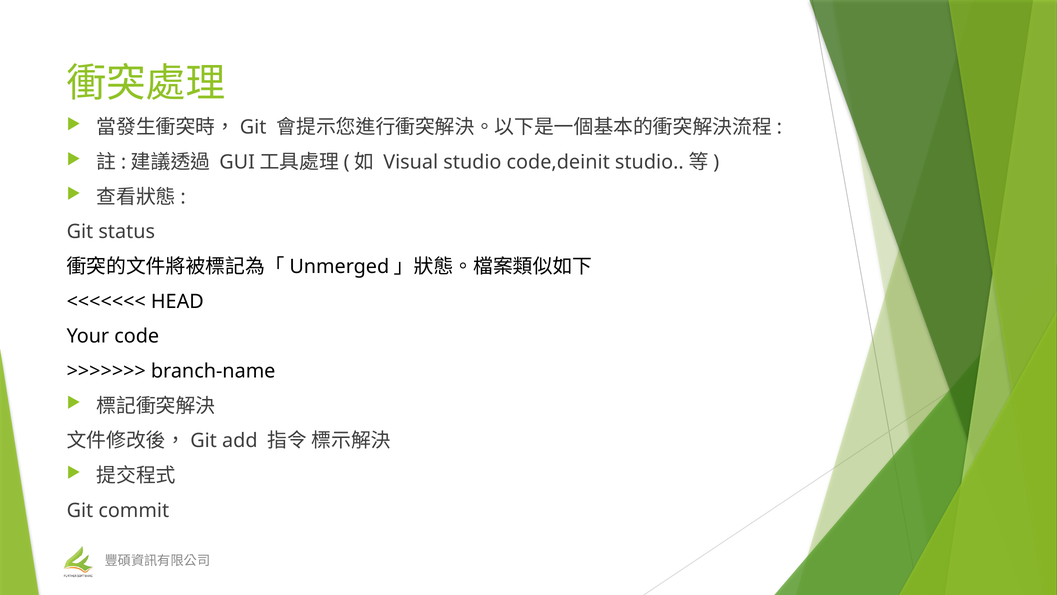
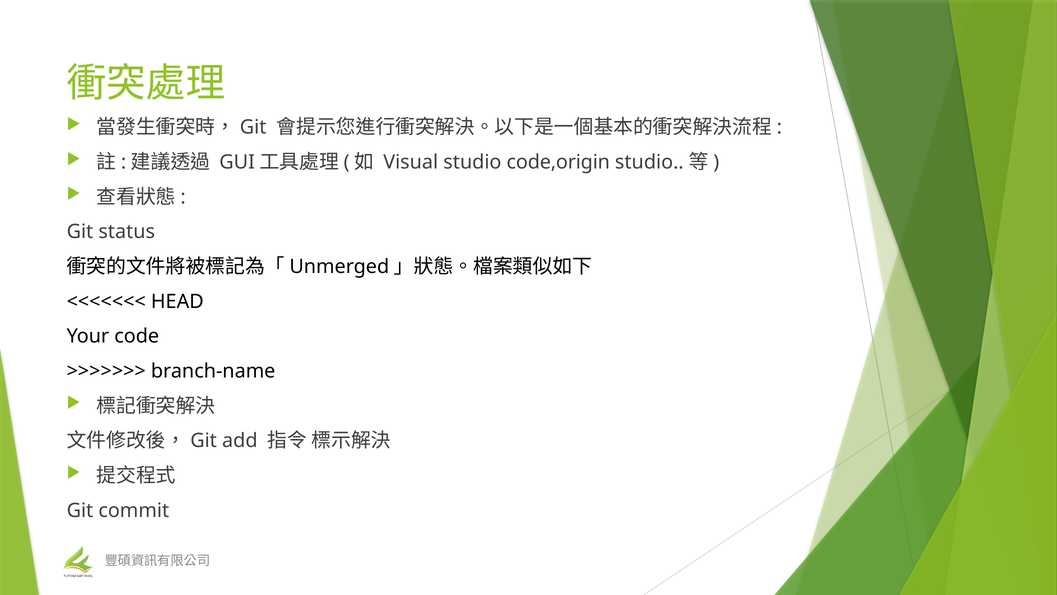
code,deinit: code,deinit -> code,origin
